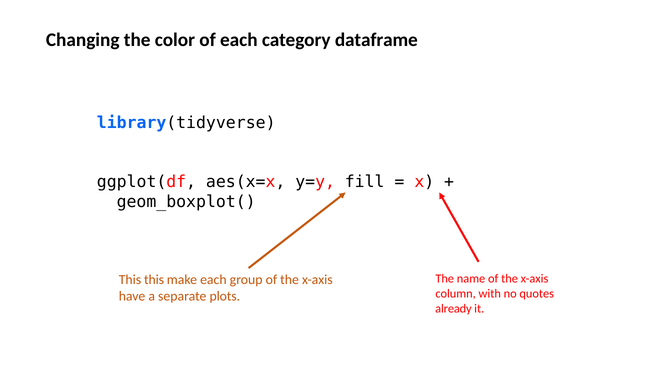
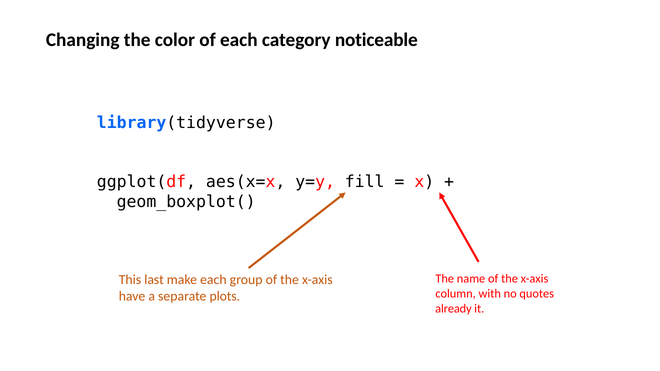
dataframe: dataframe -> noticeable
This this: this -> last
